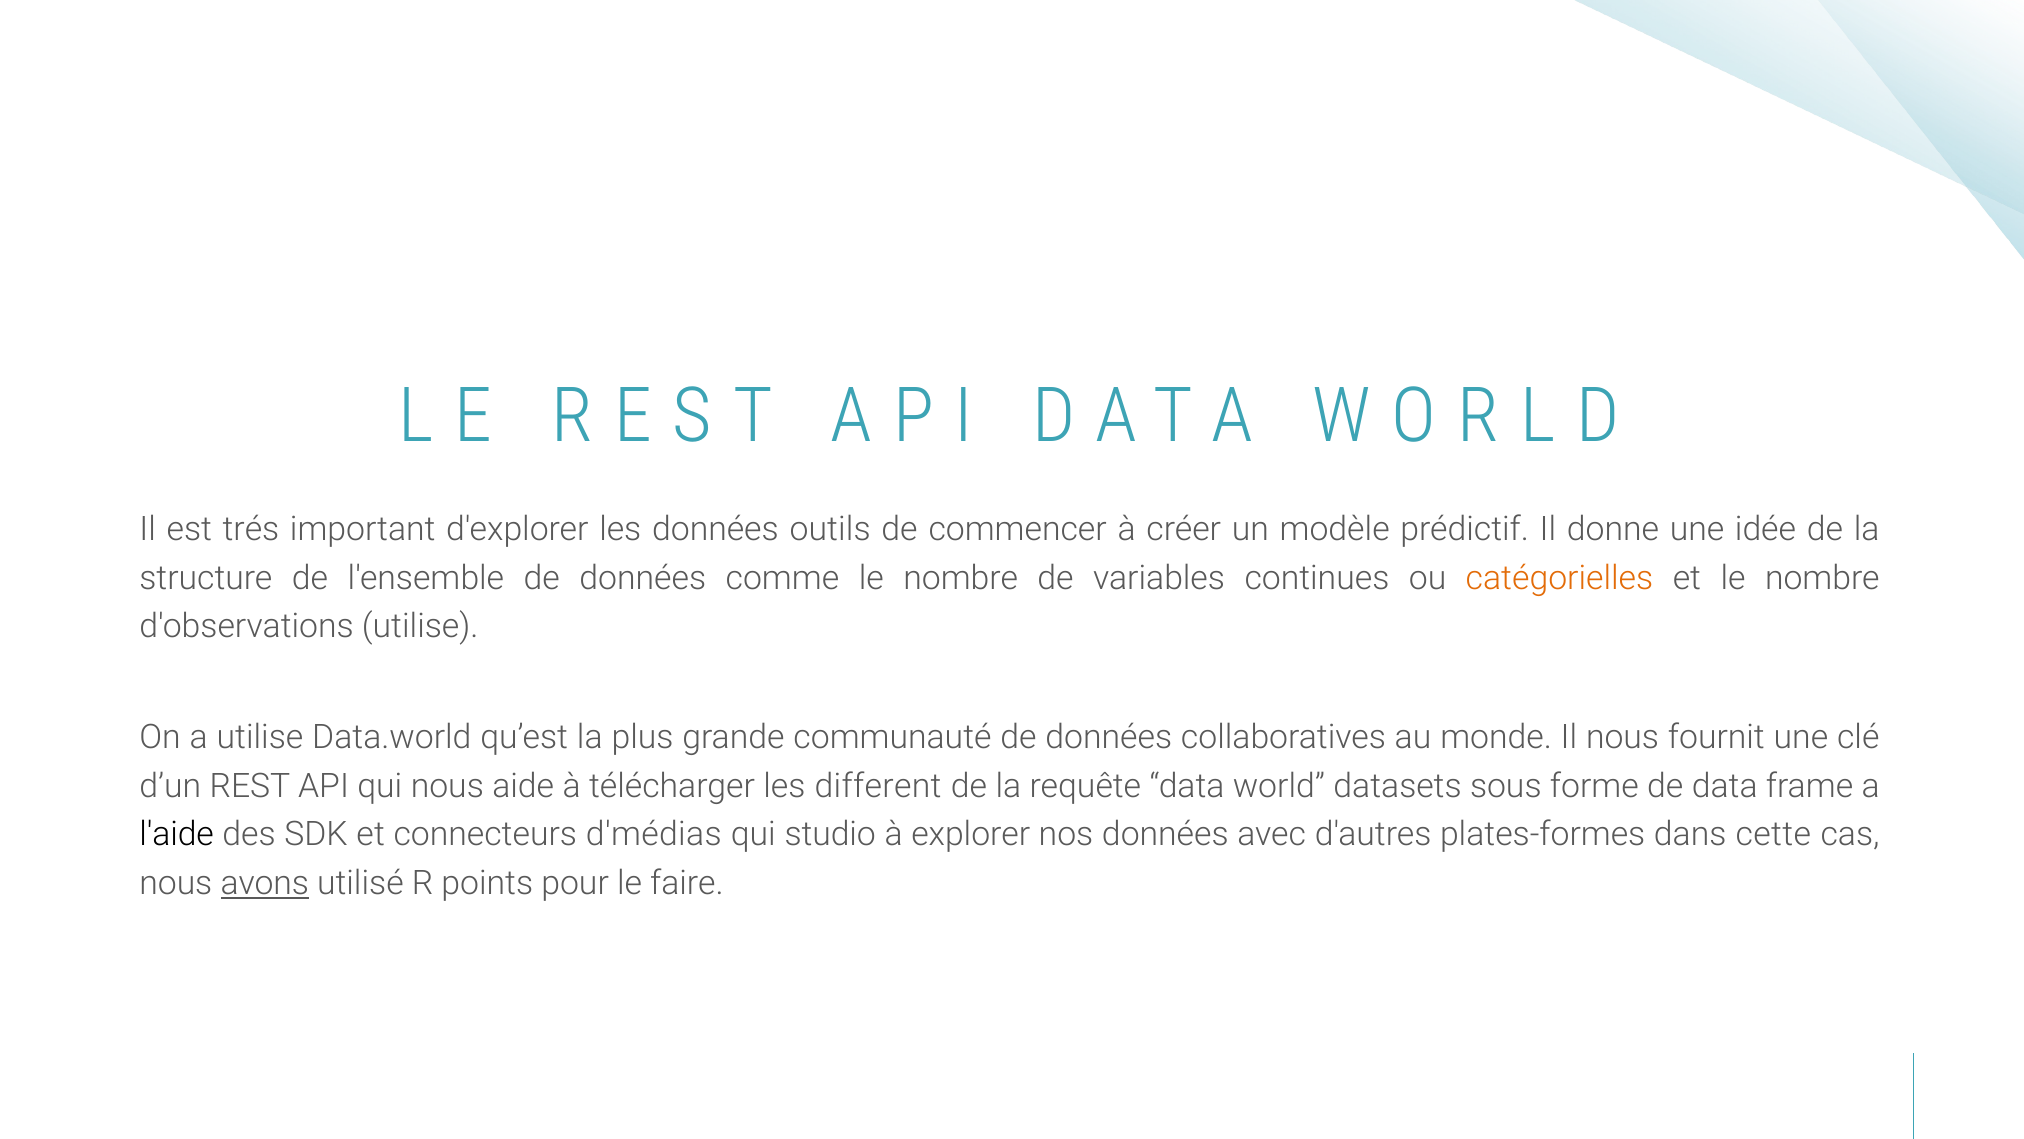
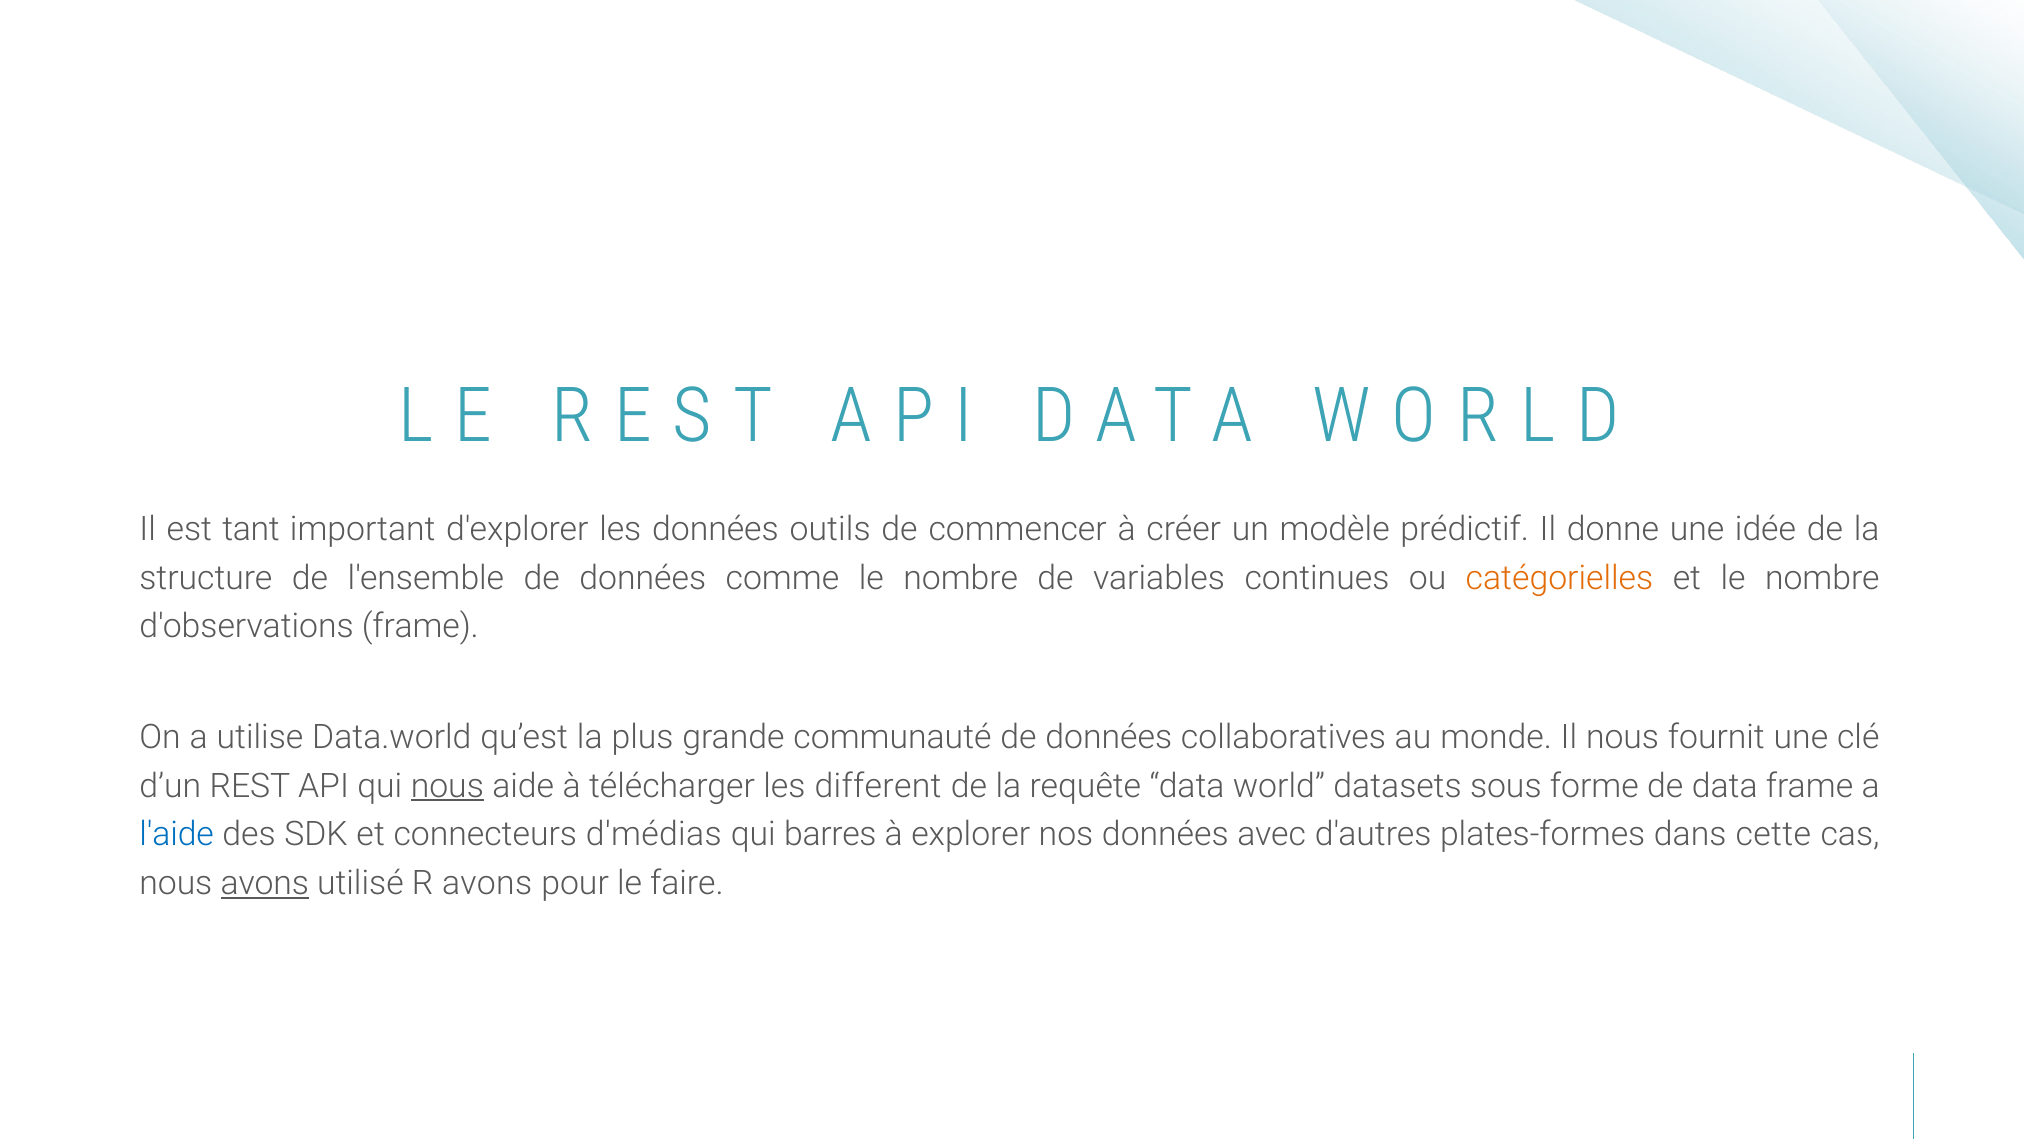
trés: trés -> tant
d'observations utilise: utilise -> frame
nous at (447, 786) underline: none -> present
l'aide colour: black -> blue
studio: studio -> barres
R points: points -> avons
